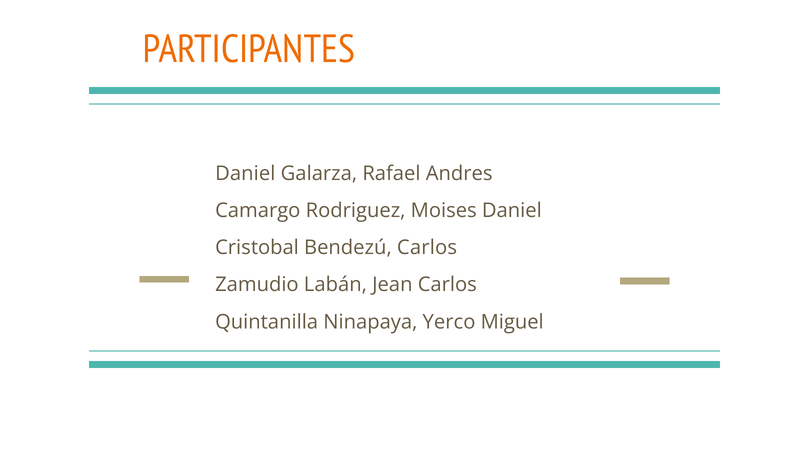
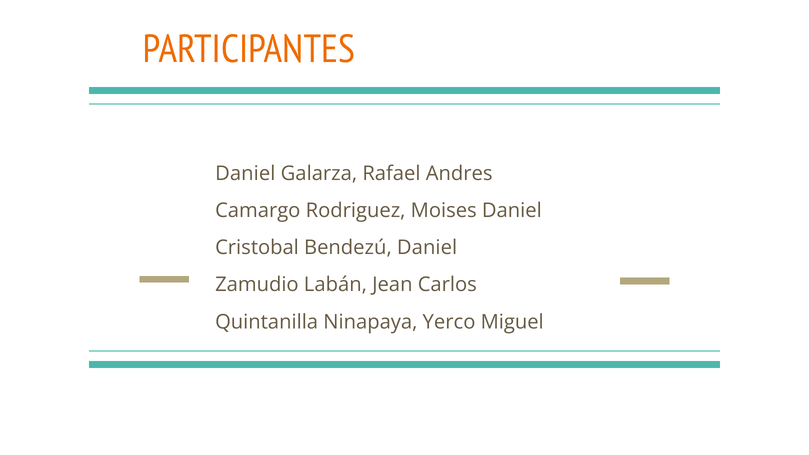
Bendezú Carlos: Carlos -> Daniel
